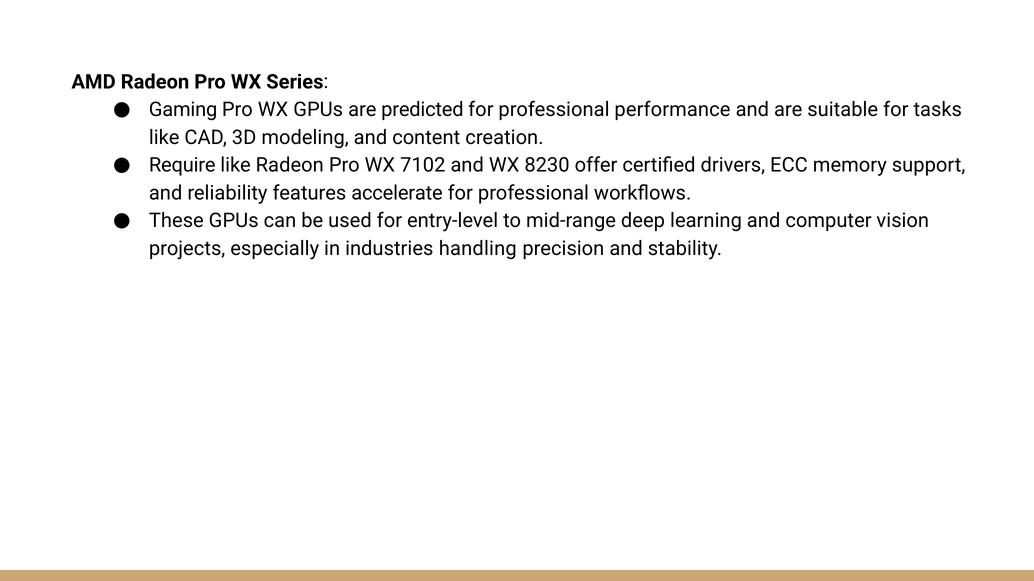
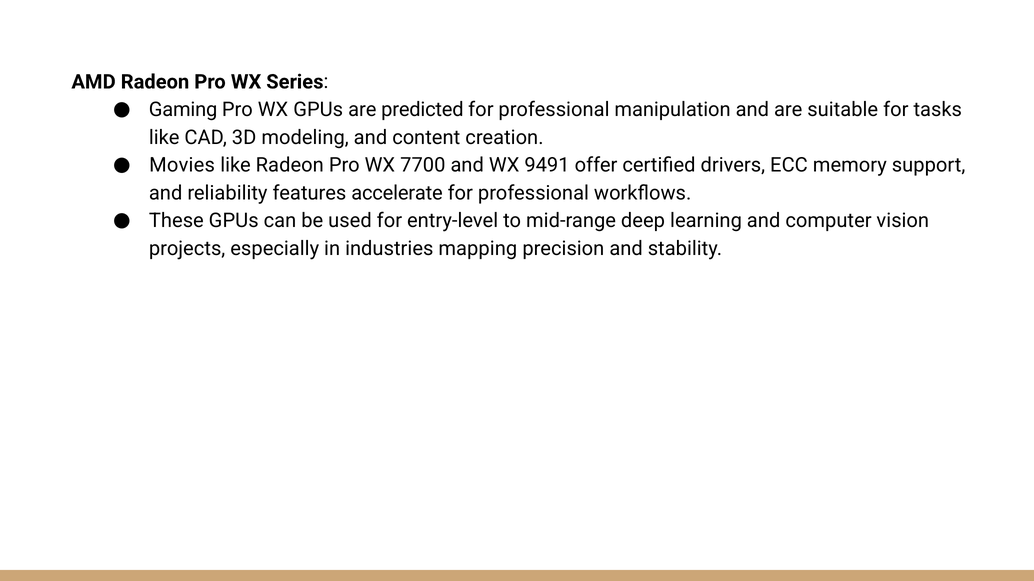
performance: performance -> manipulation
Require: Require -> Movies
7102: 7102 -> 7700
8230: 8230 -> 9491
handling: handling -> mapping
